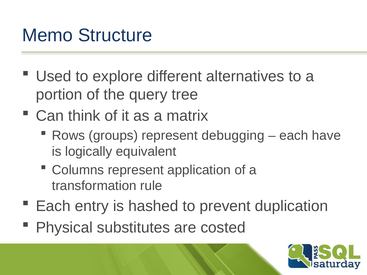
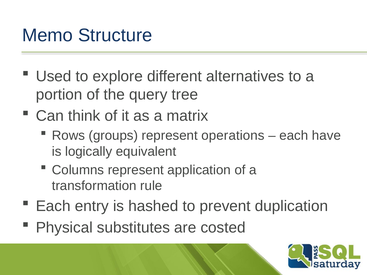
debugging: debugging -> operations
